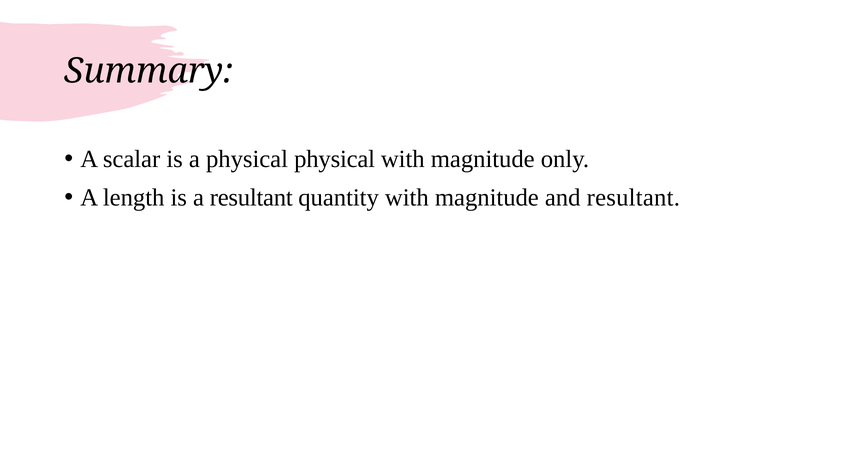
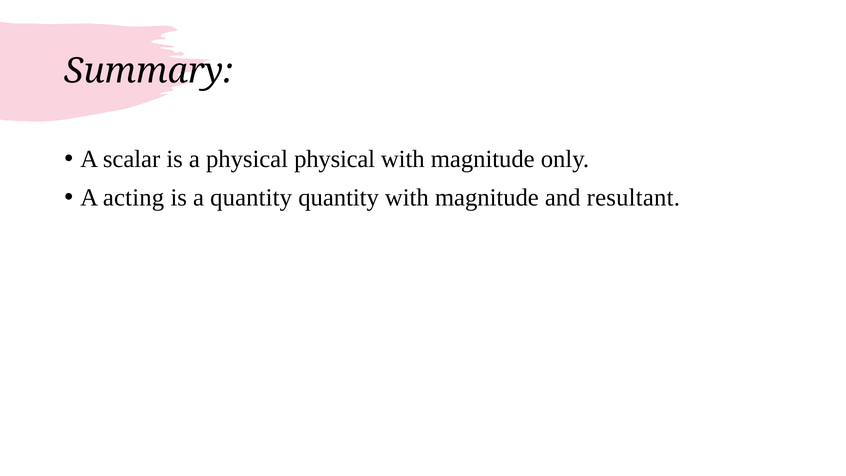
length: length -> acting
a resultant: resultant -> quantity
